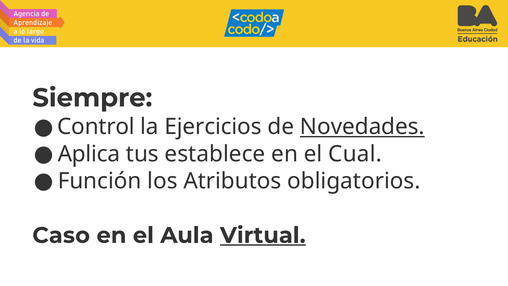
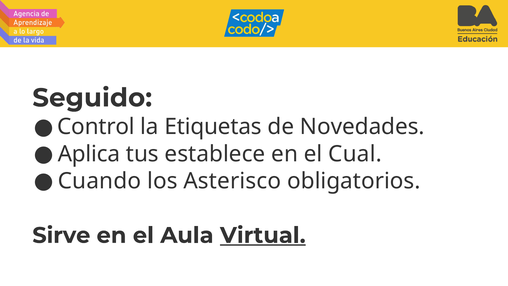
Siempre: Siempre -> Seguido
Ejercicios: Ejercicios -> Etiquetas
Novedades underline: present -> none
Función: Función -> Cuando
Atributos: Atributos -> Asterisco
Caso: Caso -> Sirve
